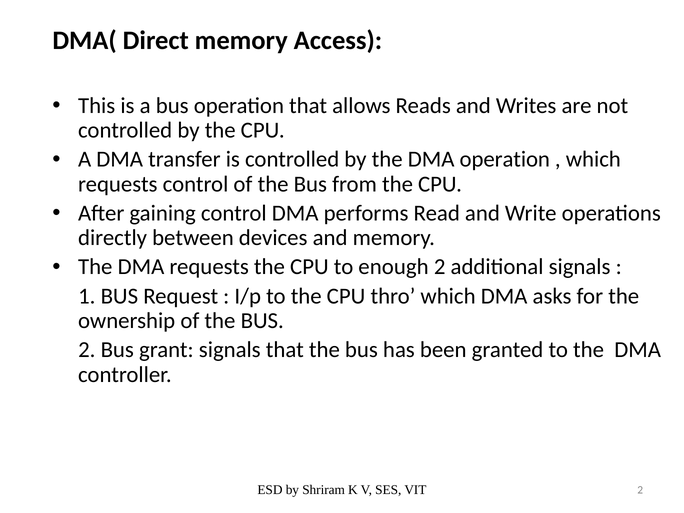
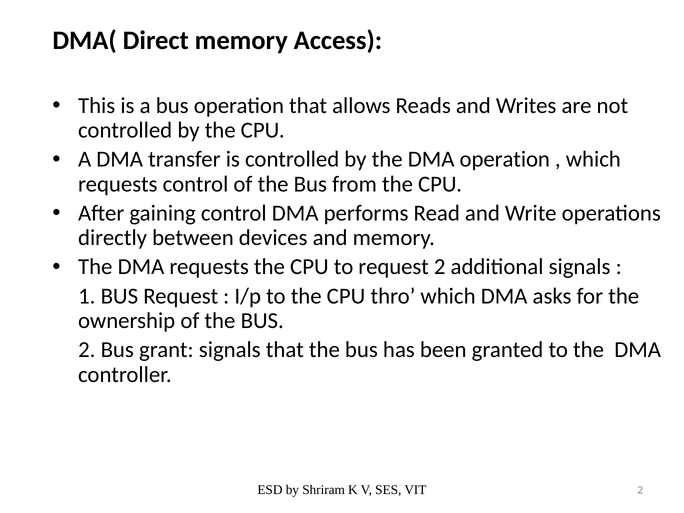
to enough: enough -> request
